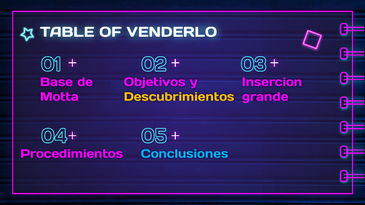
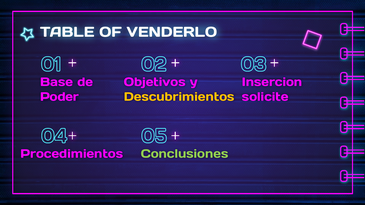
Motta: Motta -> Poder
grande: grande -> solicite
Conclusiones colour: light blue -> light green
